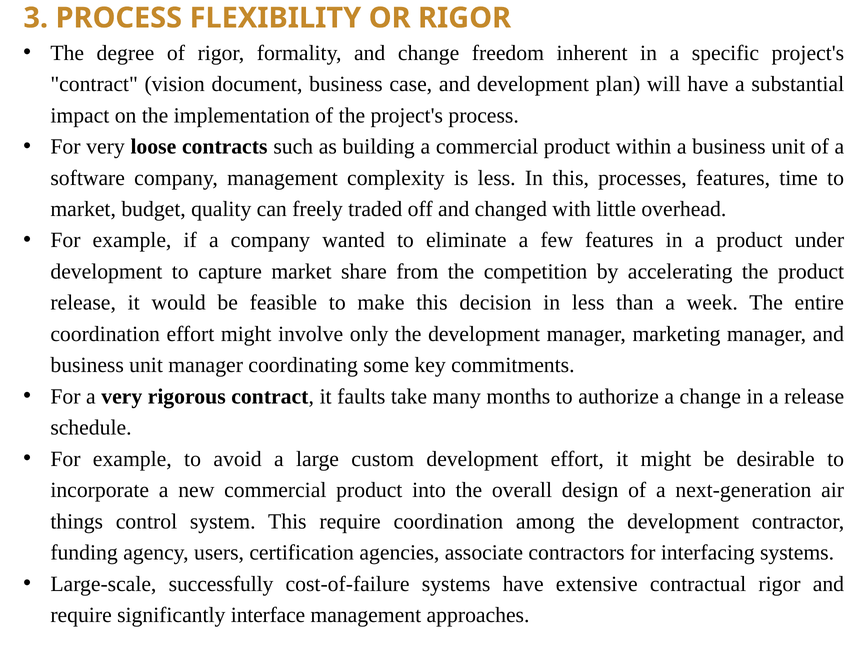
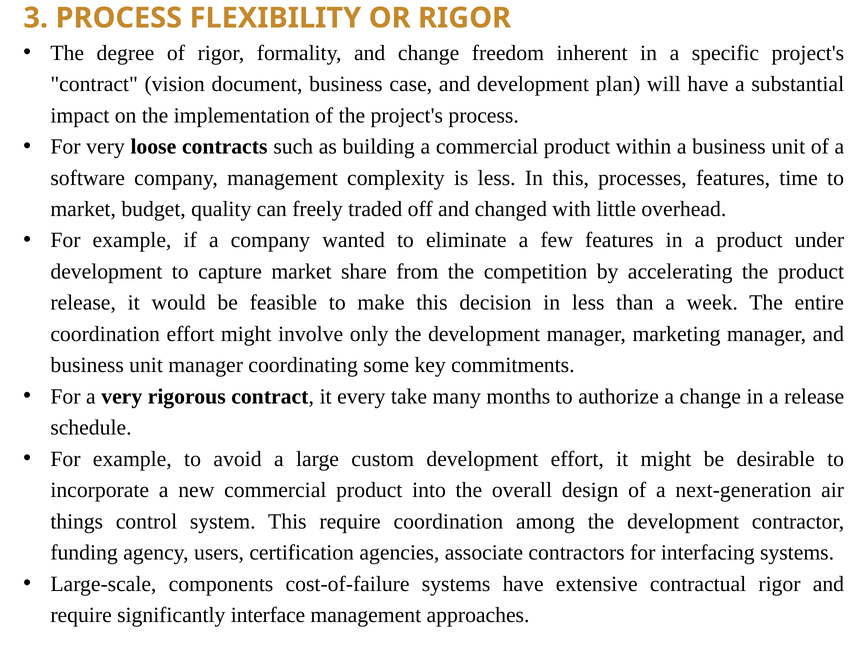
faults: faults -> every
successfully: successfully -> components
